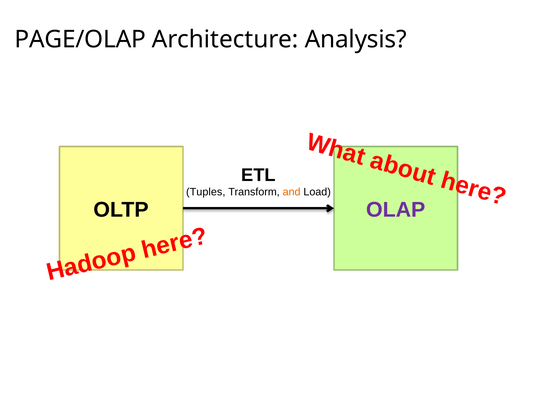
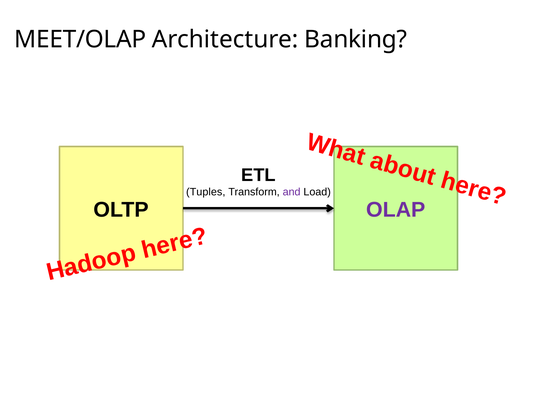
PAGE/OLAP: PAGE/OLAP -> MEET/OLAP
Analysis: Analysis -> Banking
and colour: orange -> purple
